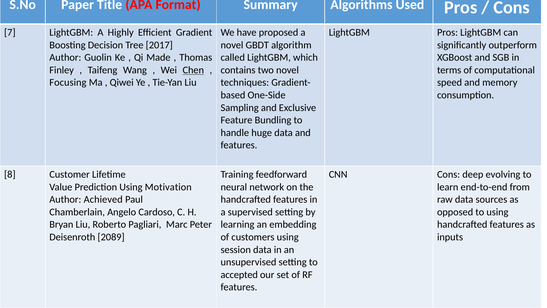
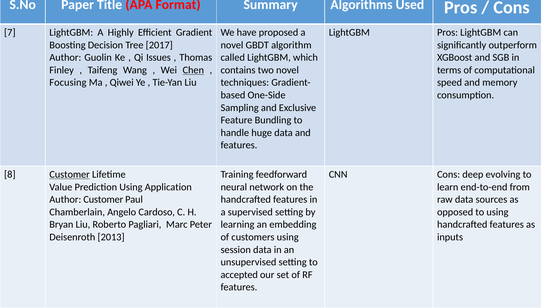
Made: Made -> Issues
Customer at (70, 174) underline: none -> present
Motivation: Motivation -> Application
Author Achieved: Achieved -> Customer
2089: 2089 -> 2013
